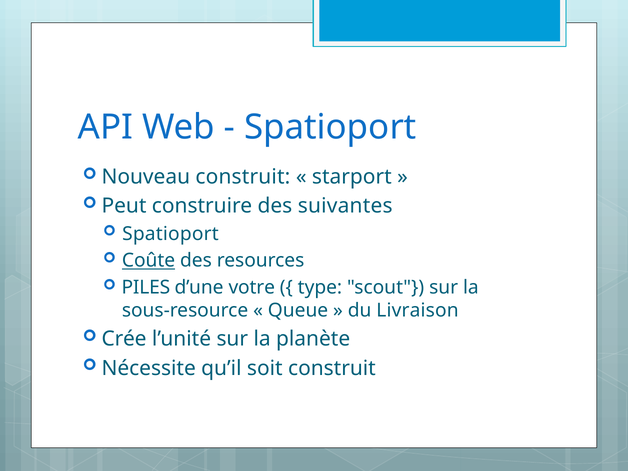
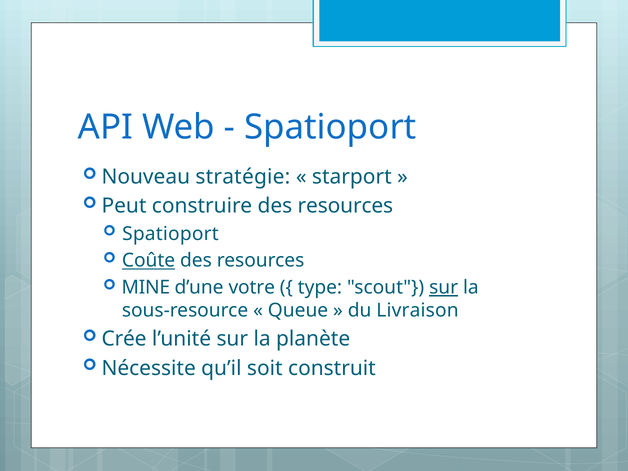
Nouveau construit: construit -> stratégie
construire des suivantes: suivantes -> resources
PILES: PILES -> MINE
sur at (444, 287) underline: none -> present
